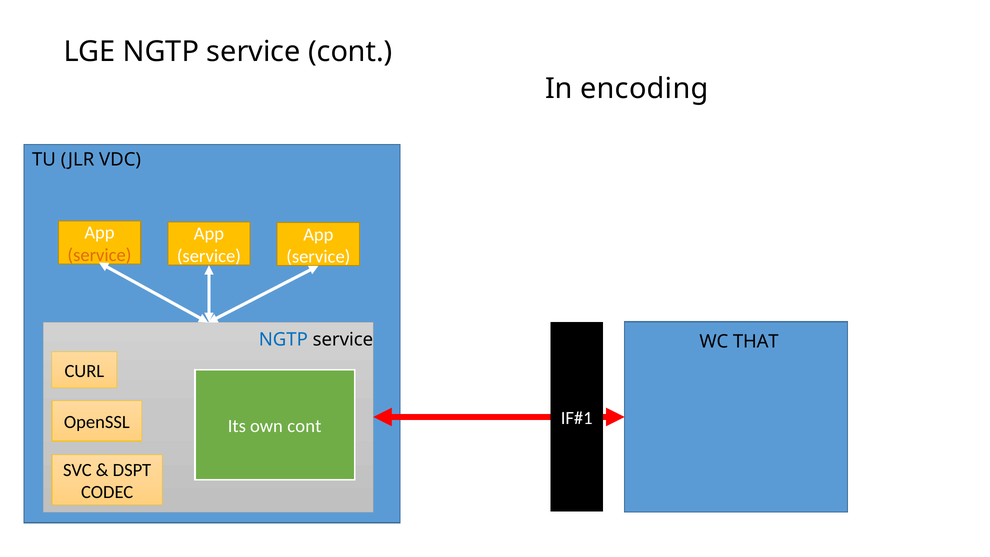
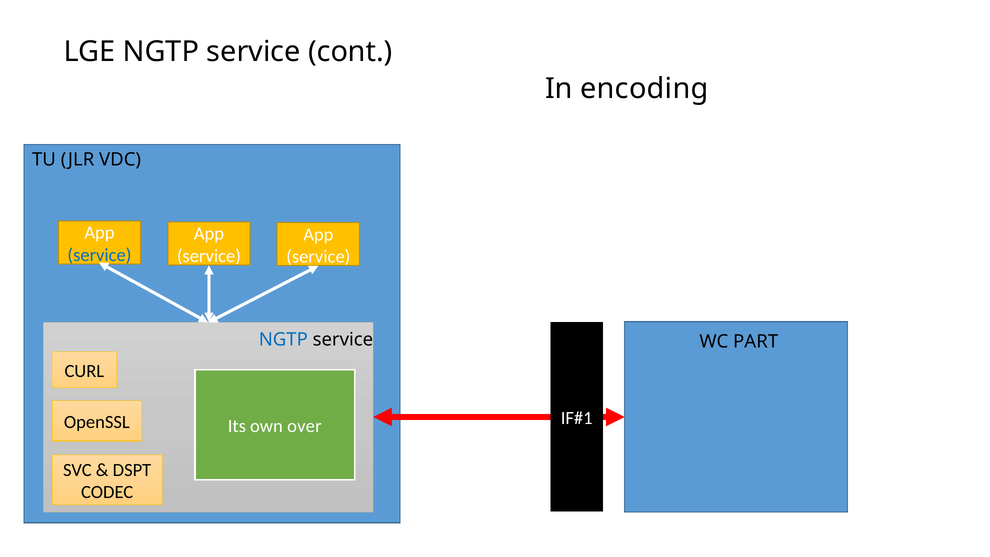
service at (99, 255) colour: orange -> blue
THAT: THAT -> PART
own cont: cont -> over
